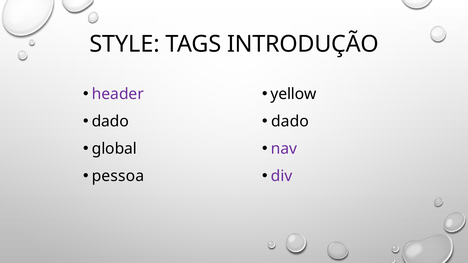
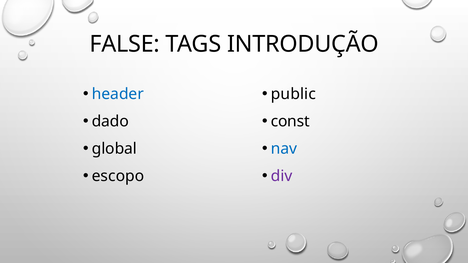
STYLE: STYLE -> FALSE
header colour: purple -> blue
yellow: yellow -> public
dado at (290, 122): dado -> const
nav colour: purple -> blue
pessoa: pessoa -> escopo
